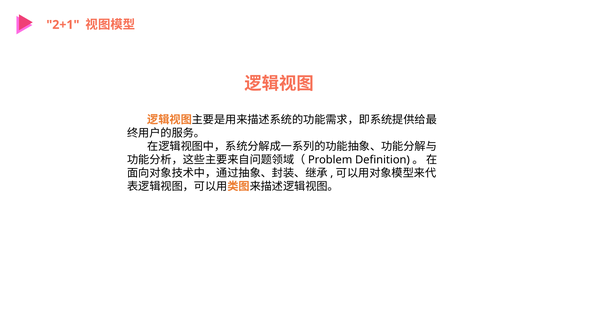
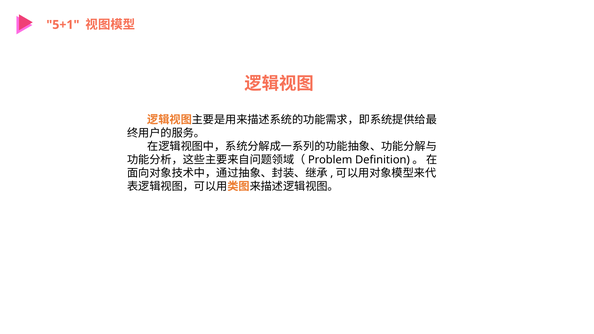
2+1: 2+1 -> 5+1
